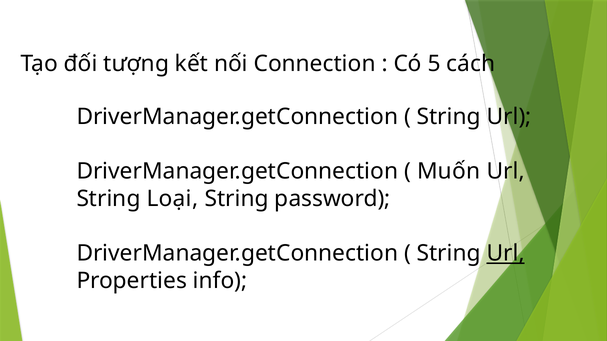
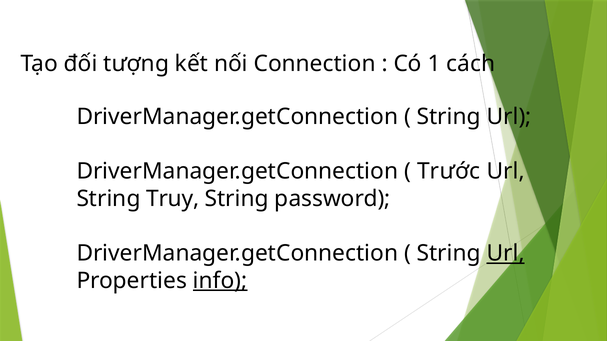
5: 5 -> 1
Muốn: Muốn -> Trước
Loại: Loại -> Truy
info underline: none -> present
